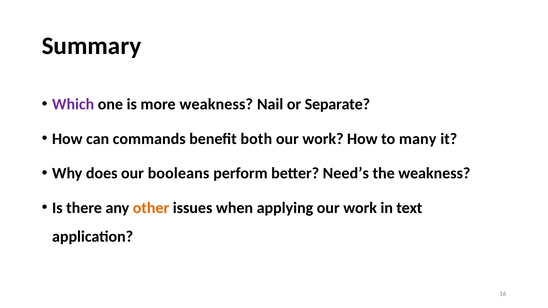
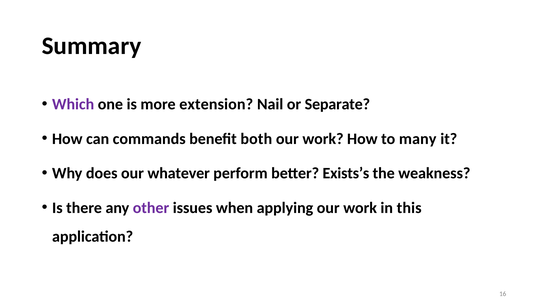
more weakness: weakness -> extension
booleans: booleans -> whatever
Need’s: Need’s -> Exists’s
other colour: orange -> purple
text: text -> this
